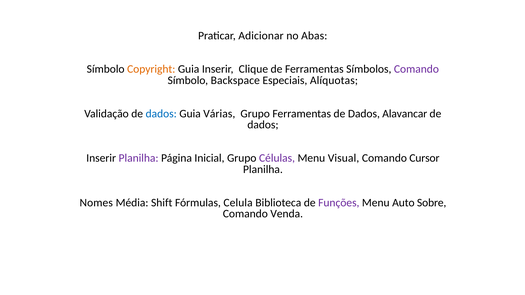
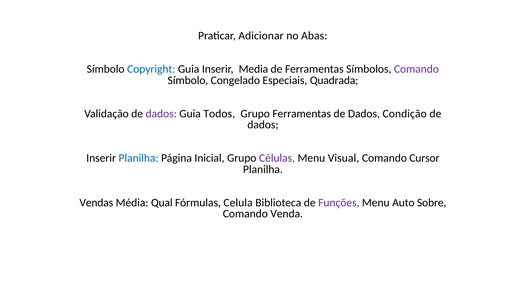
Copyright colour: orange -> blue
Clique: Clique -> Media
Backspace: Backspace -> Congelado
Alíquotas: Alíquotas -> Quadrada
dados at (161, 114) colour: blue -> purple
Várias: Várias -> Todos
Alavancar: Alavancar -> Condição
Planilha at (139, 158) colour: purple -> blue
Nomes: Nomes -> Vendas
Shift: Shift -> Qual
